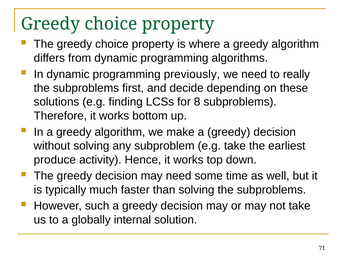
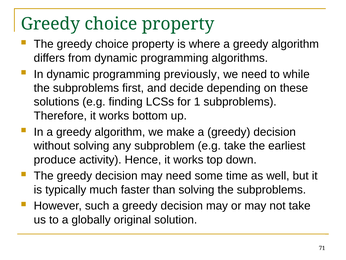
really: really -> while
8: 8 -> 1
internal: internal -> original
